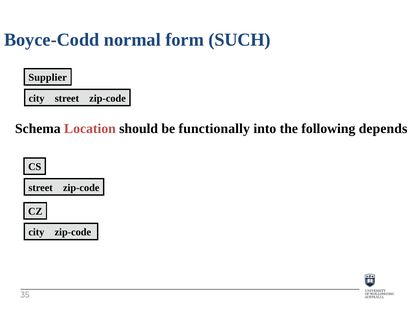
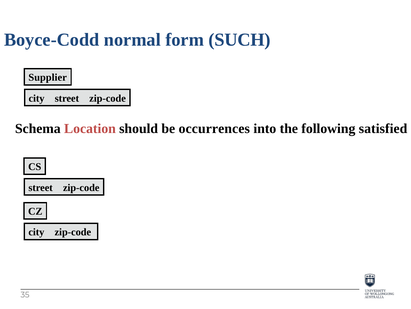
functionally: functionally -> occurrences
depends: depends -> satisfied
